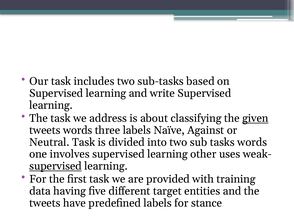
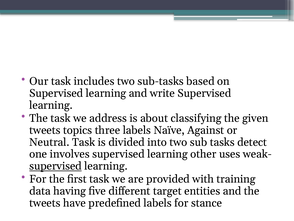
given underline: present -> none
tweets words: words -> topics
tasks words: words -> detect
